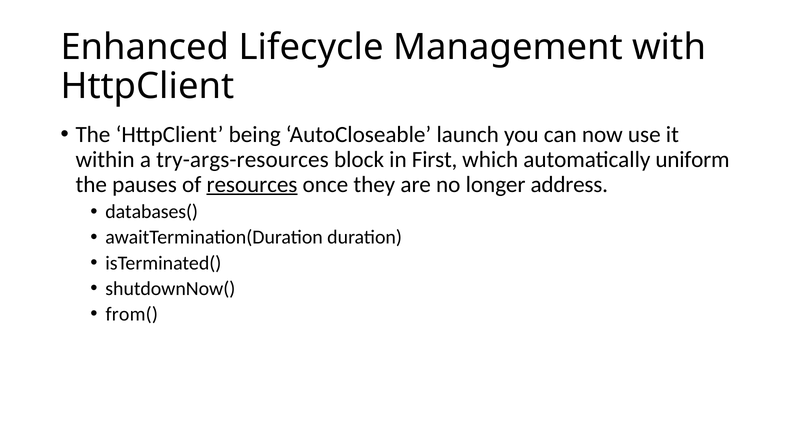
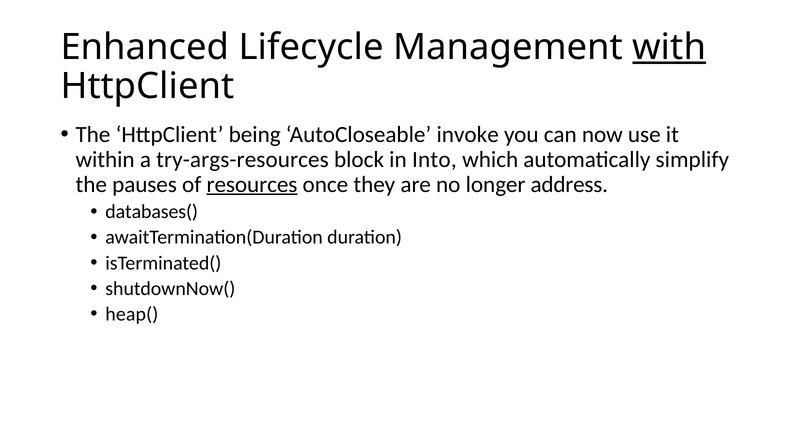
with underline: none -> present
launch: launch -> invoke
First: First -> Into
uniform: uniform -> simplify
from(: from( -> heap(
